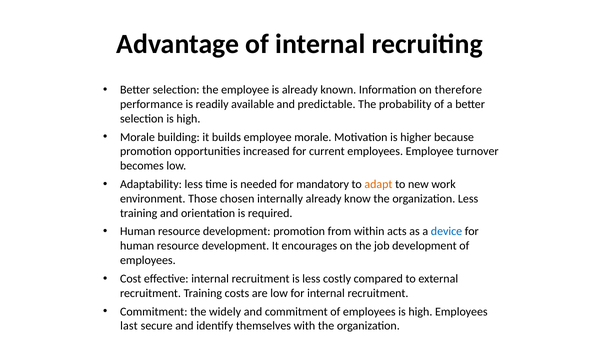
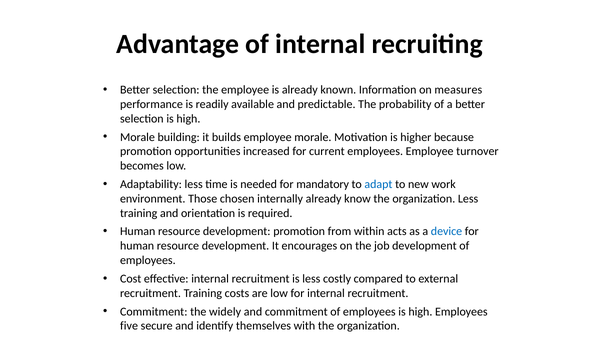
therefore: therefore -> measures
adapt colour: orange -> blue
last: last -> five
